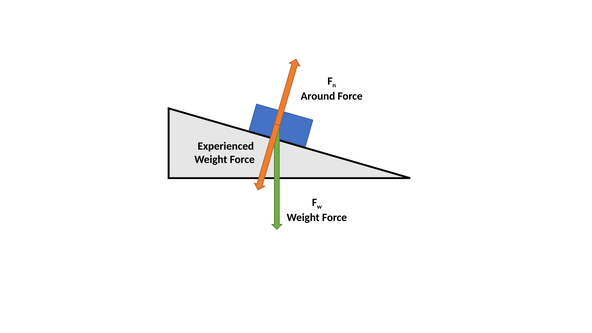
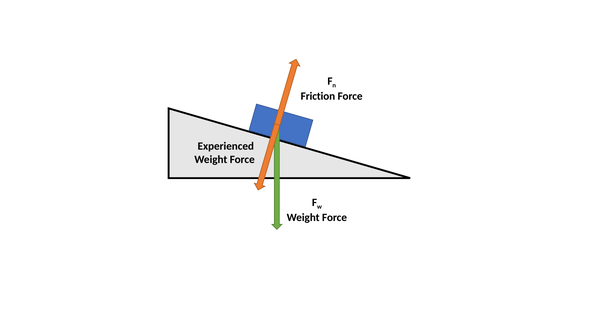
Around: Around -> Friction
